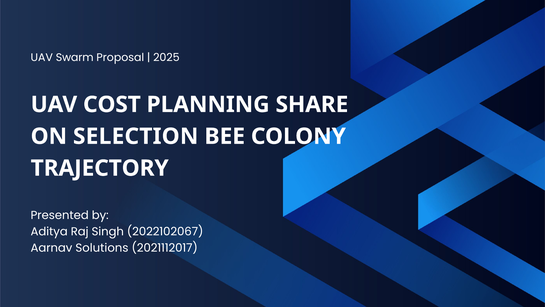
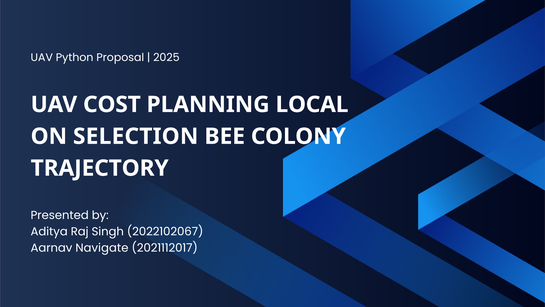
Swarm: Swarm -> Python
SHARE: SHARE -> LOCAL
Solutions: Solutions -> Navigate
